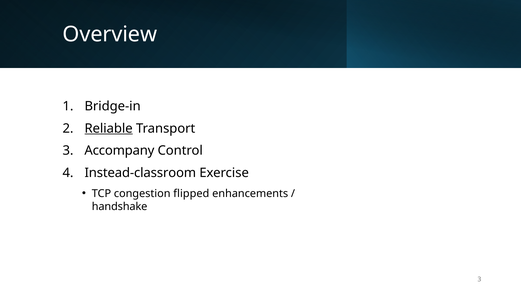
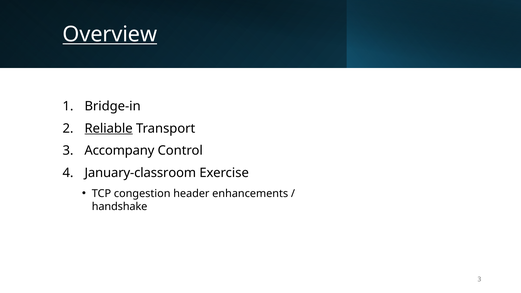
Overview underline: none -> present
Instead-classroom: Instead-classroom -> January-classroom
flipped: flipped -> header
